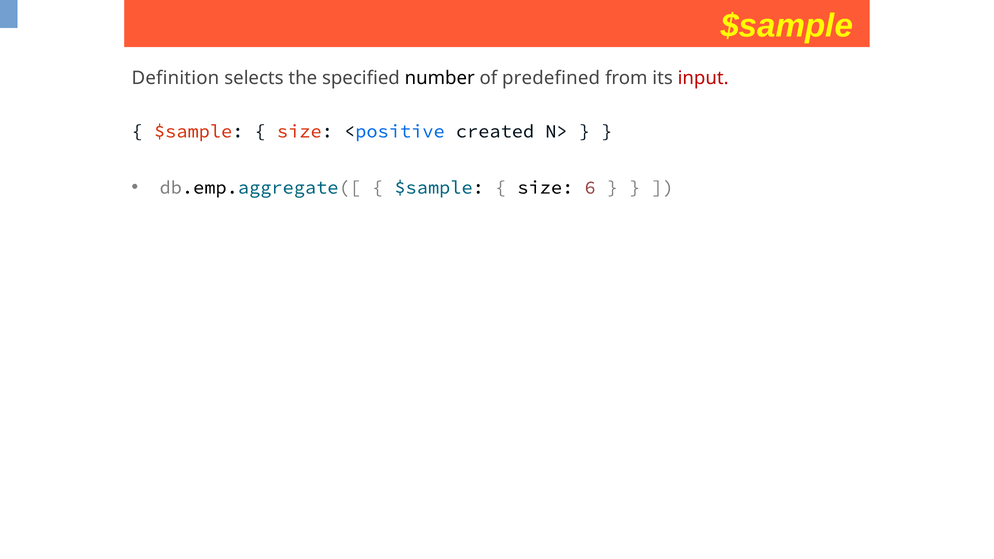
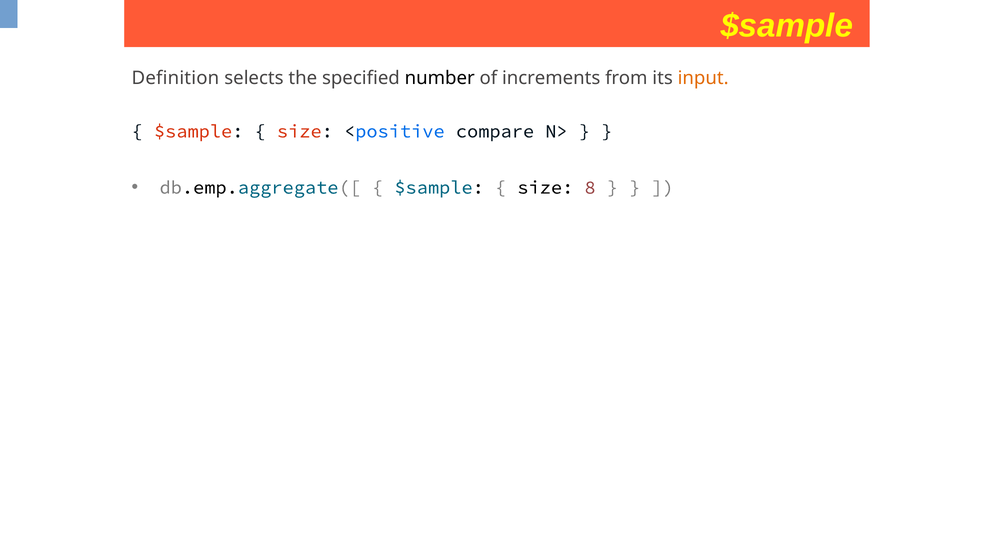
predefined: predefined -> increments
input colour: red -> orange
created: created -> compare
6: 6 -> 8
